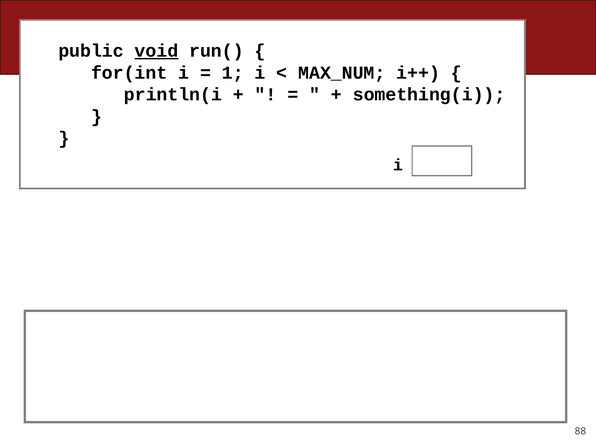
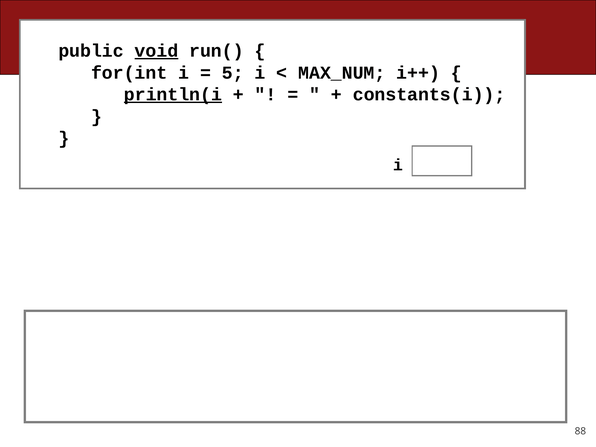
1: 1 -> 5
println(i underline: none -> present
something(i: something(i -> constants(i
